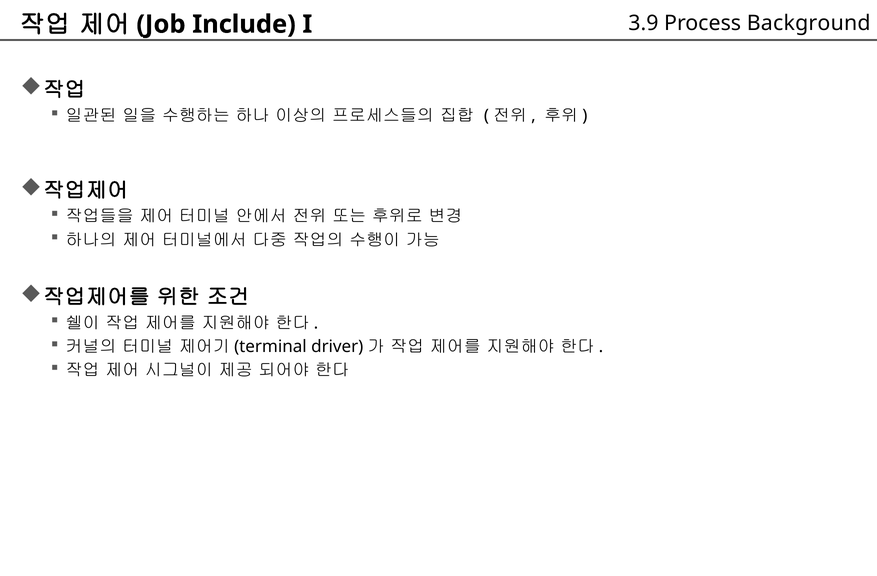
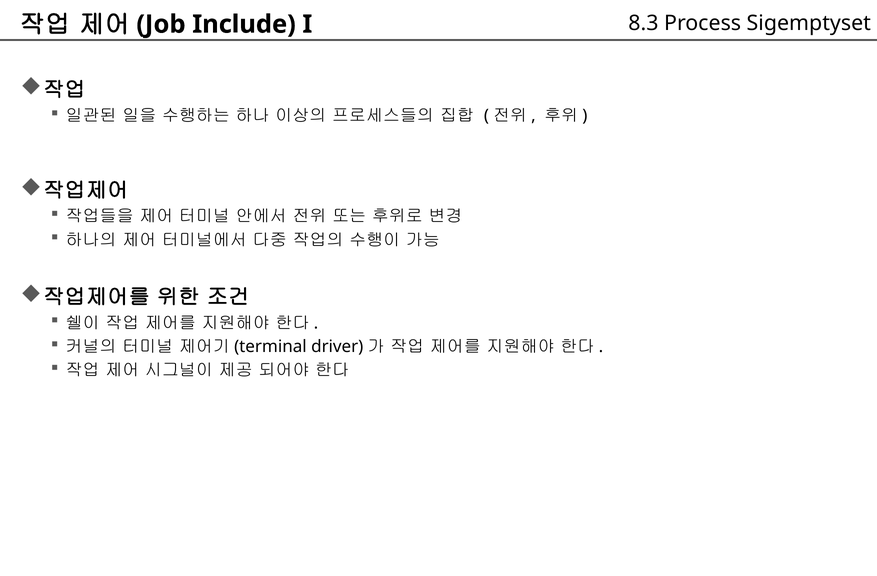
3.9: 3.9 -> 8.3
Background: Background -> Sigemptyset
